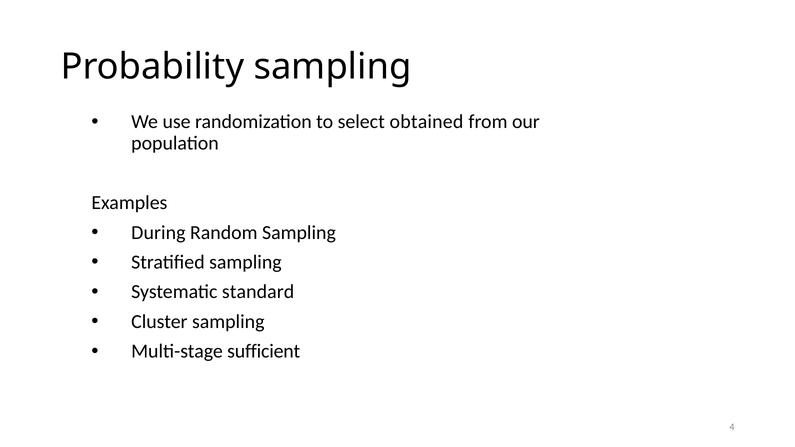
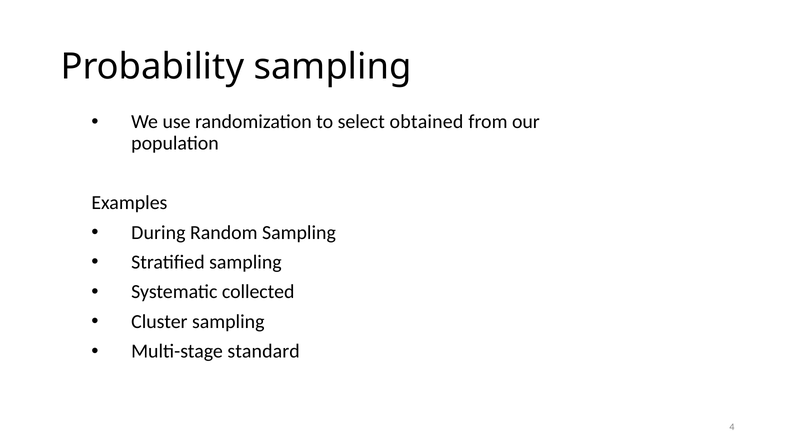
standard: standard -> collected
sufficient: sufficient -> standard
